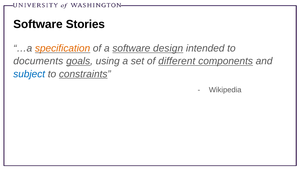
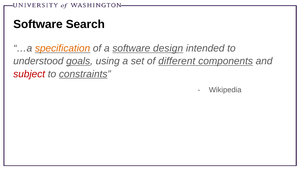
Stories: Stories -> Search
documents: documents -> understood
subject colour: blue -> red
